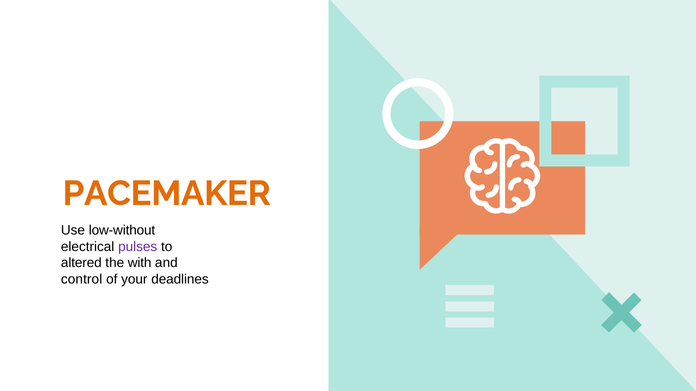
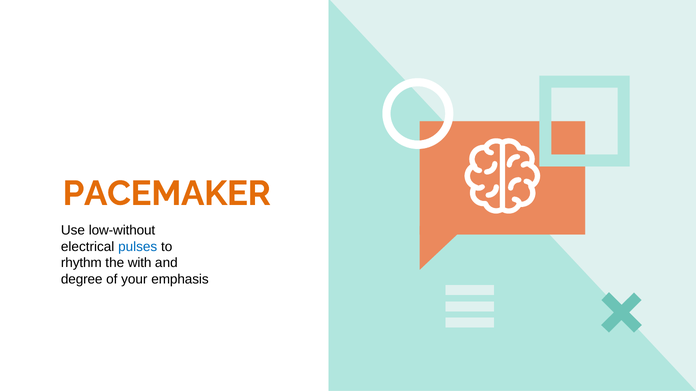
pulses colour: purple -> blue
altered: altered -> rhythm
control: control -> degree
deadlines: deadlines -> emphasis
